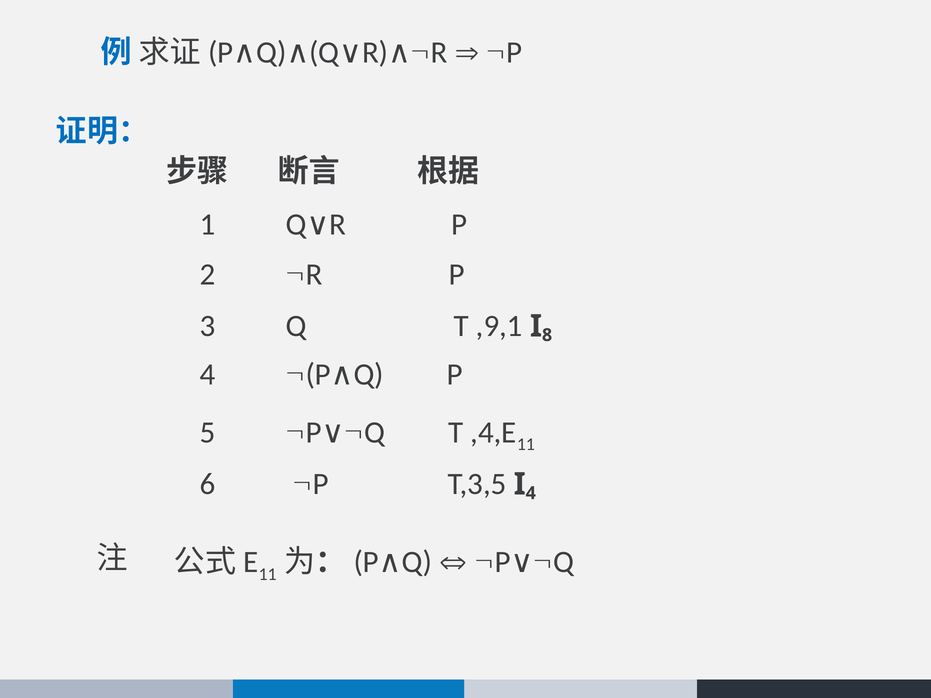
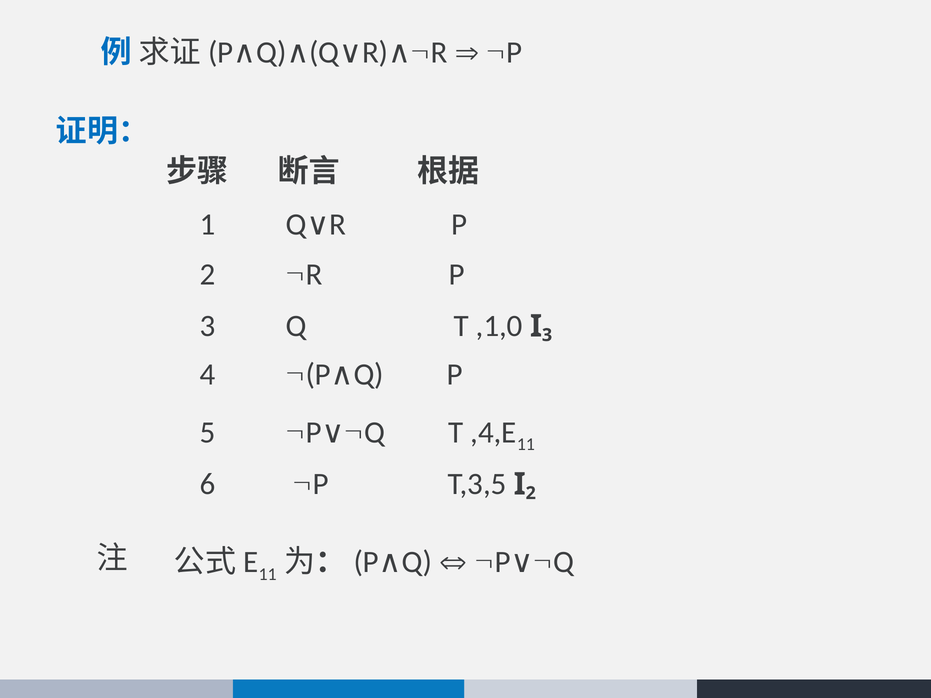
,9,1: ,9,1 -> ,1,0
8 at (547, 335): 8 -> 3
4 at (531, 493): 4 -> 2
